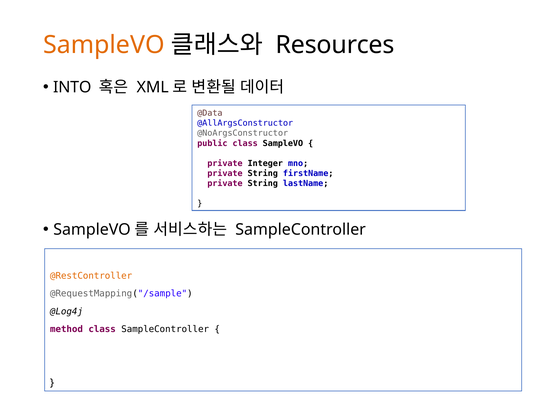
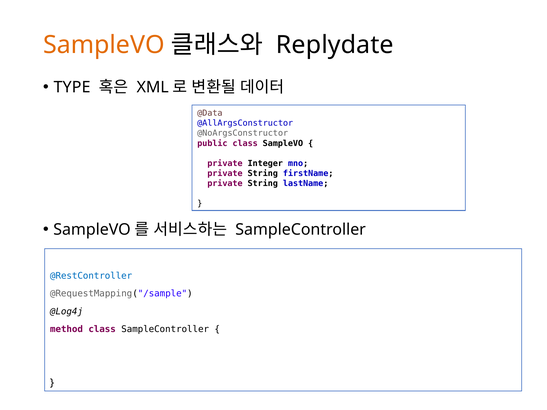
Resources: Resources -> Replydate
INTO: INTO -> TYPE
@RestController colour: orange -> blue
